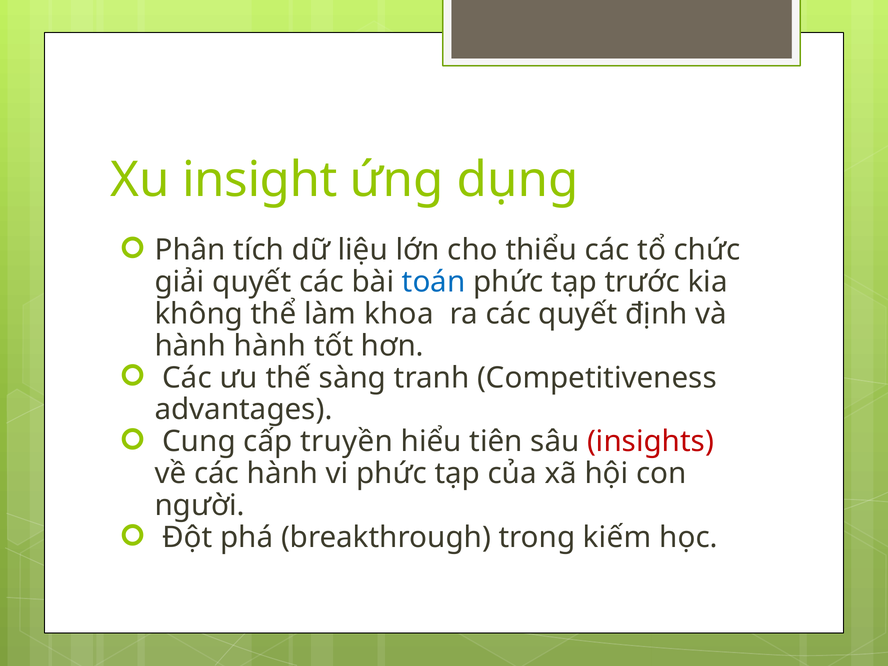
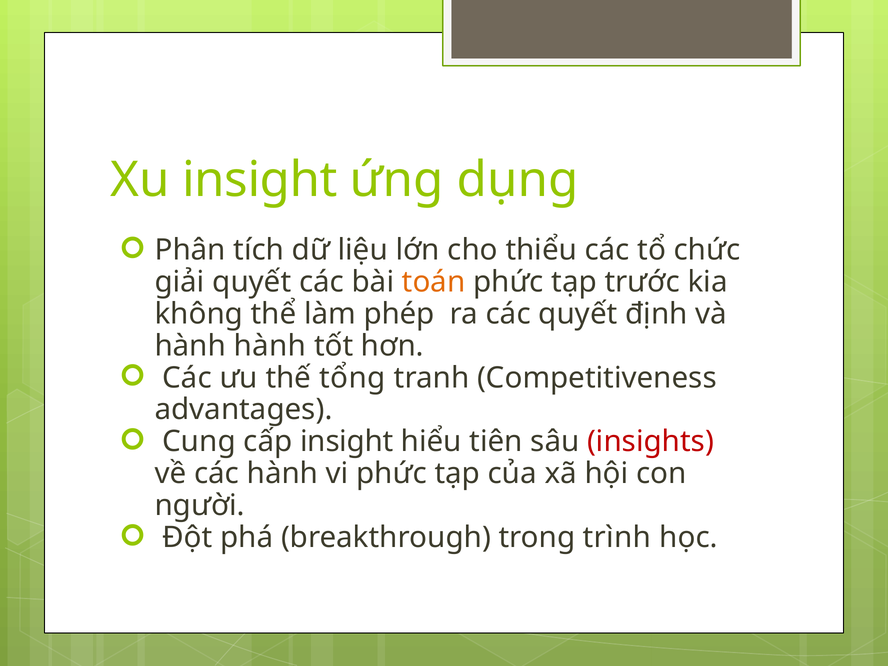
toán colour: blue -> orange
khoa: khoa -> phép
sàng: sàng -> tổng
cấp truyền: truyền -> insight
kiếm: kiếm -> trình
